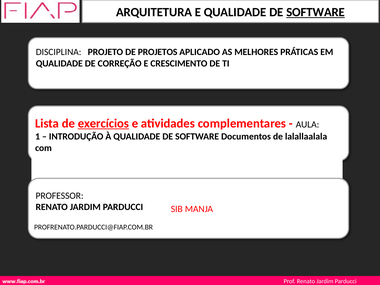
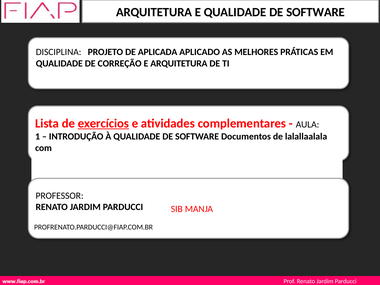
SOFTWARE at (316, 12) underline: present -> none
PROJETOS: PROJETOS -> APLICADA
E CRESCIMENTO: CRESCIMENTO -> ARQUITETURA
